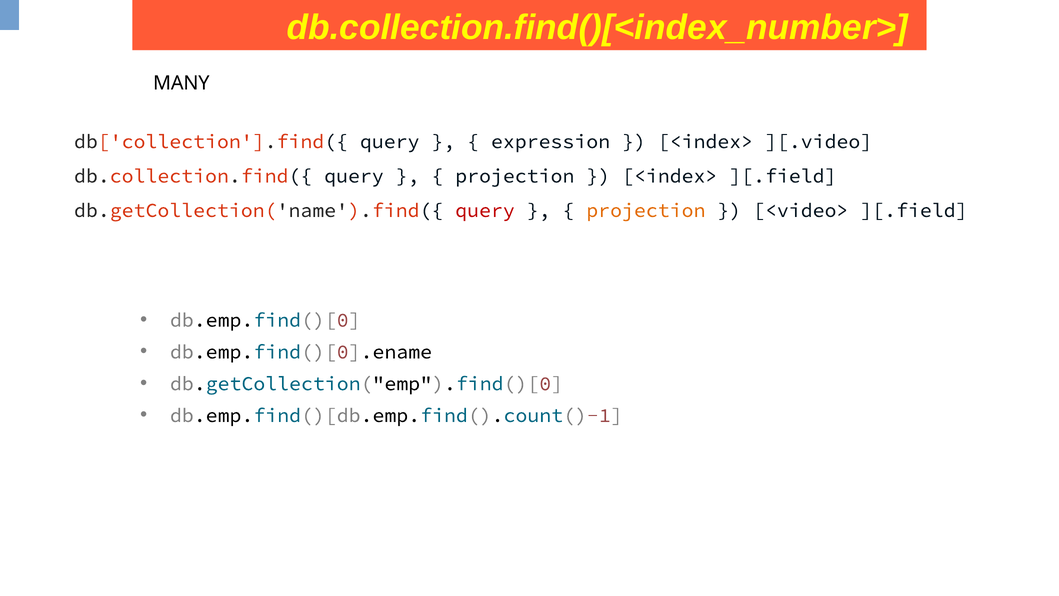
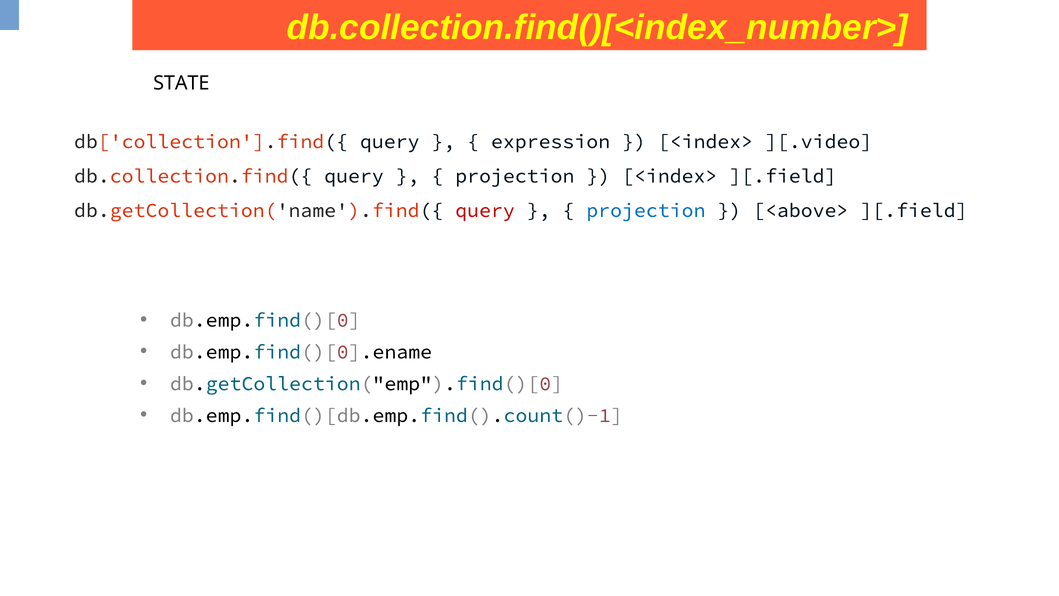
MANY: MANY -> STATE
projection at (646, 210) colour: orange -> blue
<video>: <video> -> <above>
